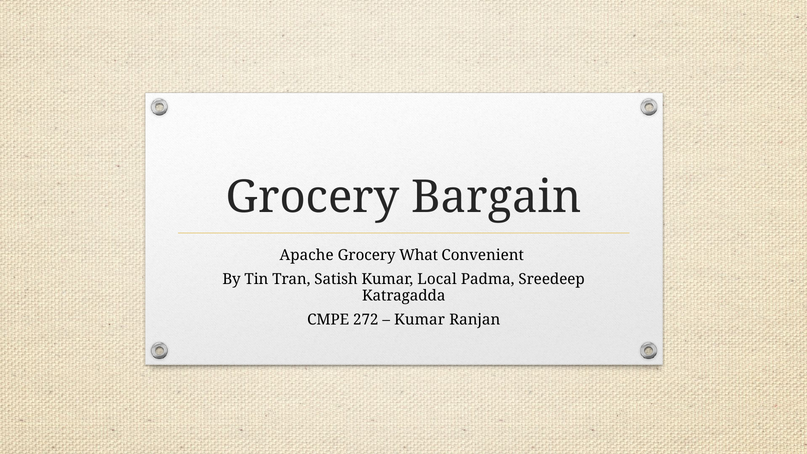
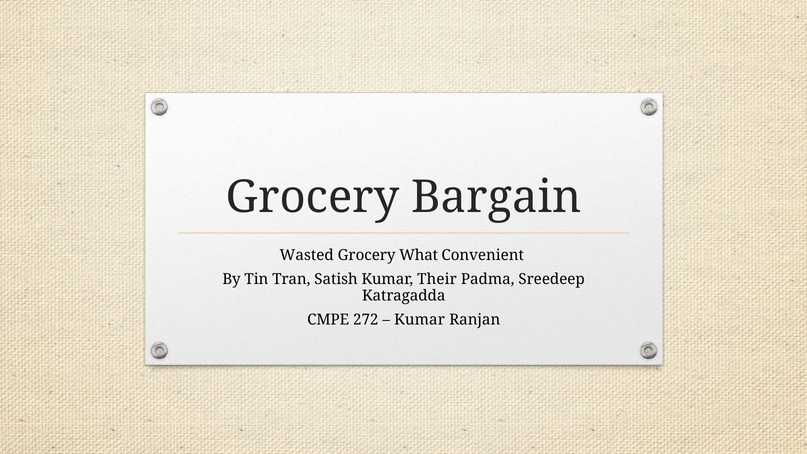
Apache: Apache -> Wasted
Local: Local -> Their
